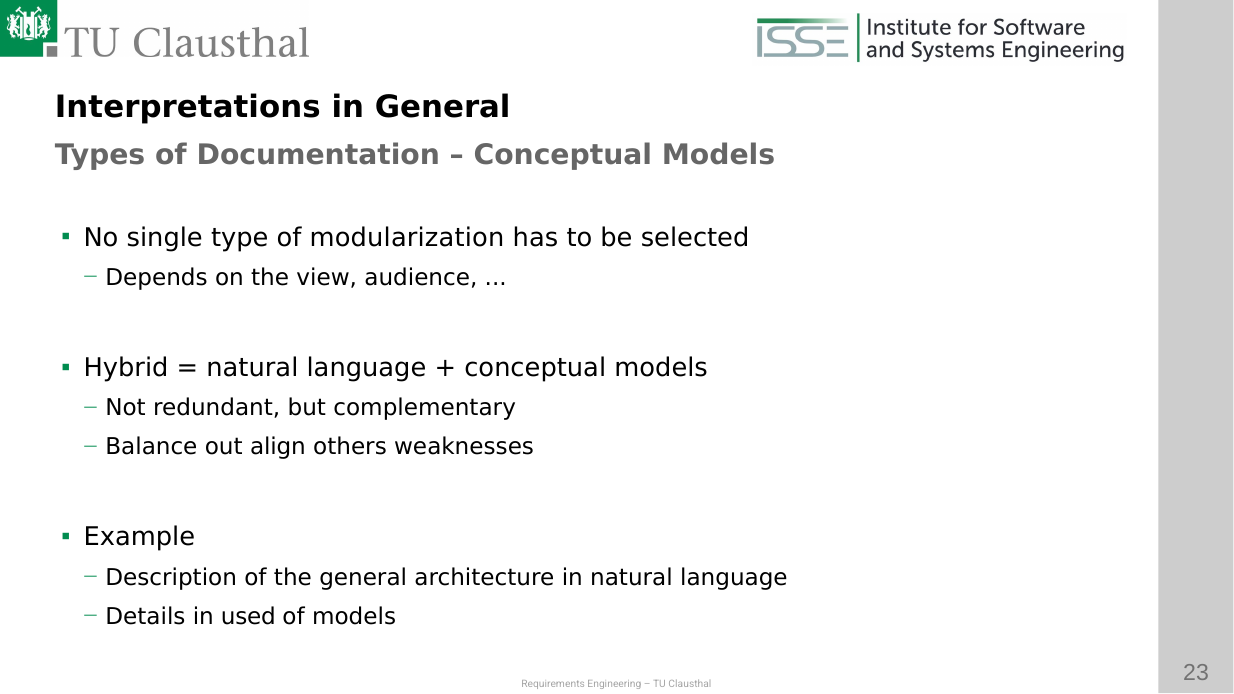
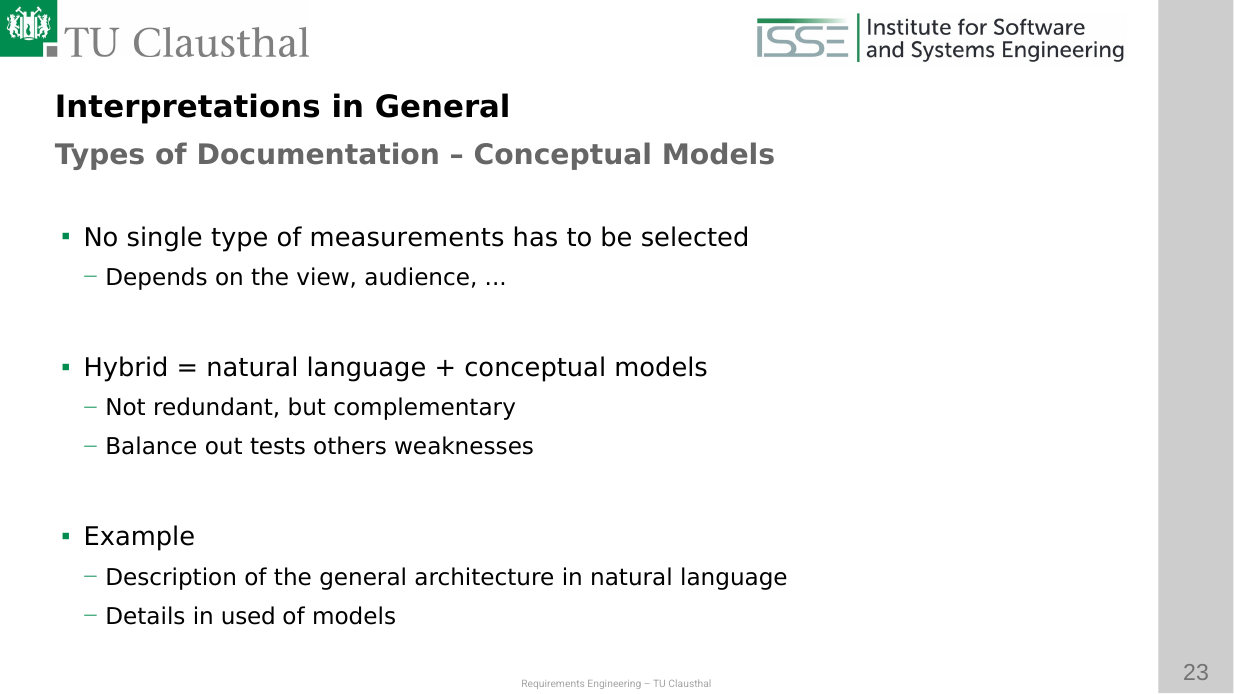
modularization: modularization -> measurements
align: align -> tests
